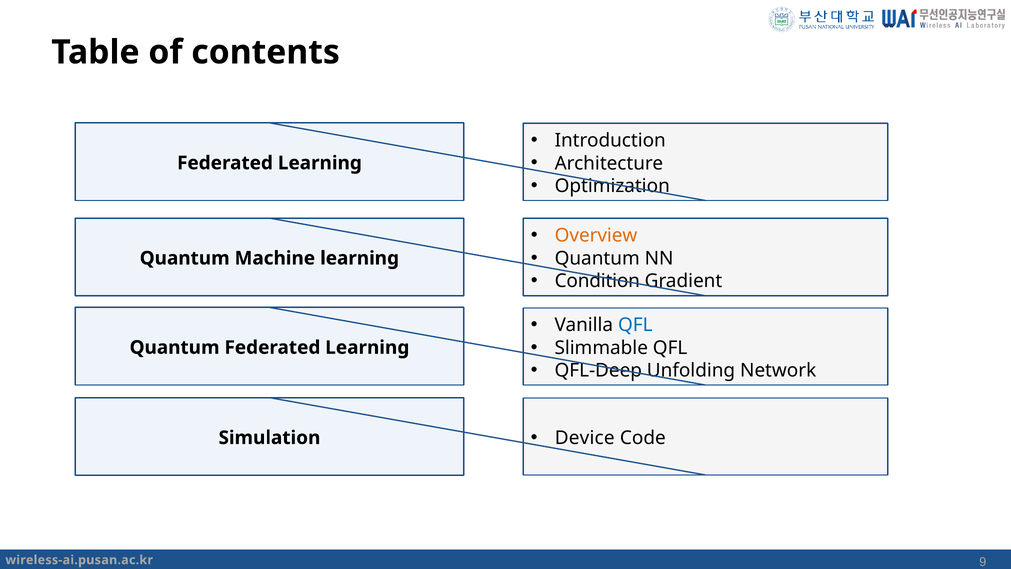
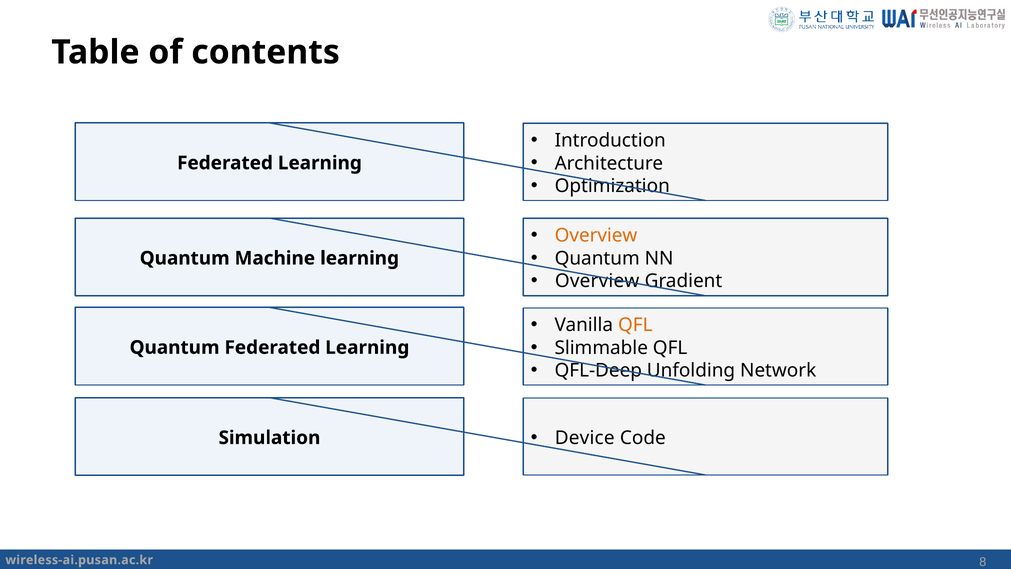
Condition at (597, 281): Condition -> Overview
QFL at (635, 325) colour: blue -> orange
9: 9 -> 8
